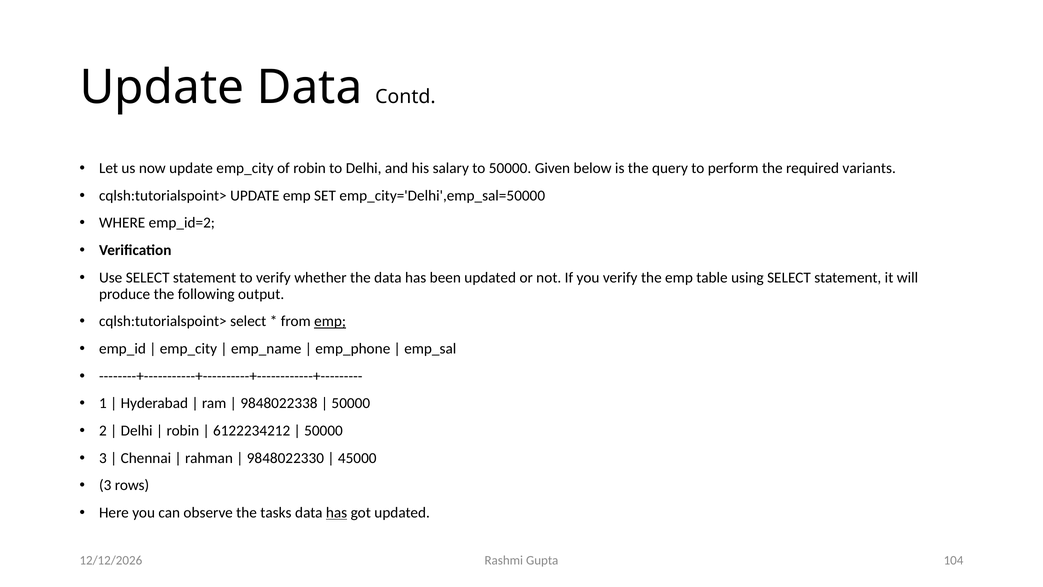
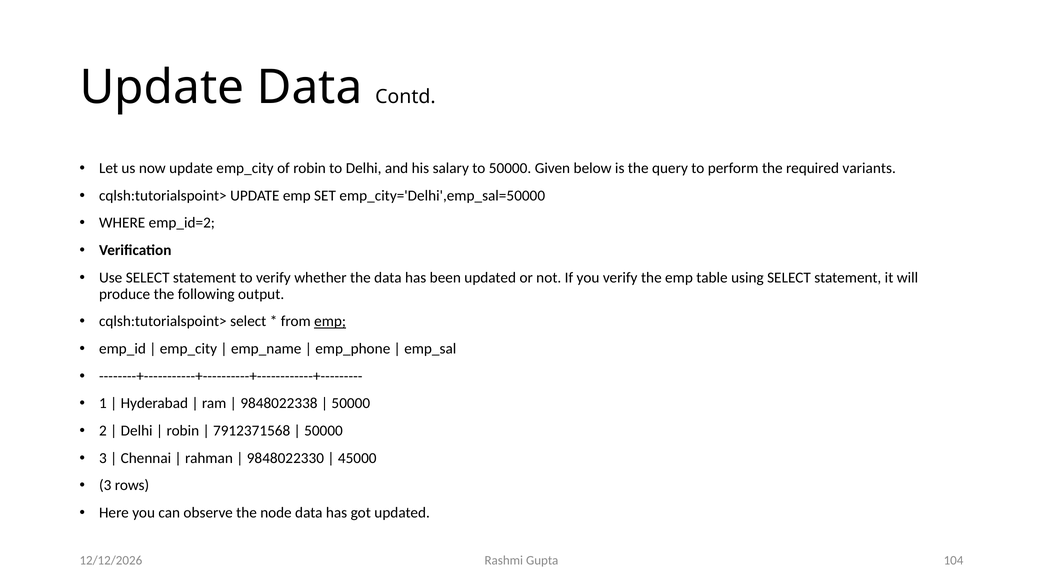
6122234212: 6122234212 -> 7912371568
tasks: tasks -> node
has at (337, 512) underline: present -> none
